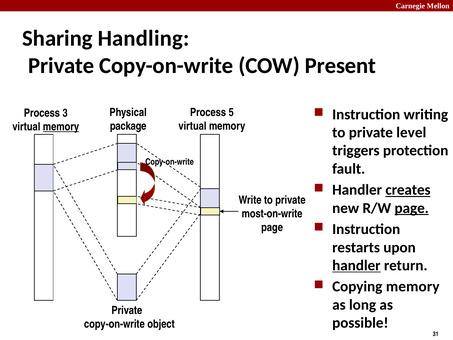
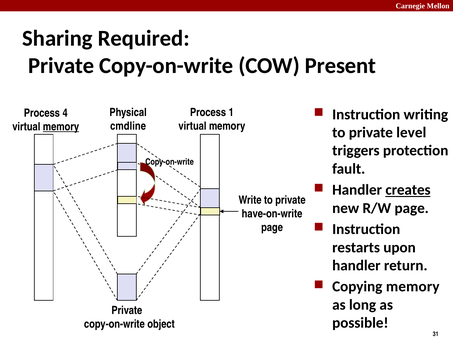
Handling: Handling -> Required
5: 5 -> 1
3: 3 -> 4
package: package -> cmdline
page at (412, 208) underline: present -> none
most-on-write: most-on-write -> have-on-write
handler at (356, 265) underline: present -> none
